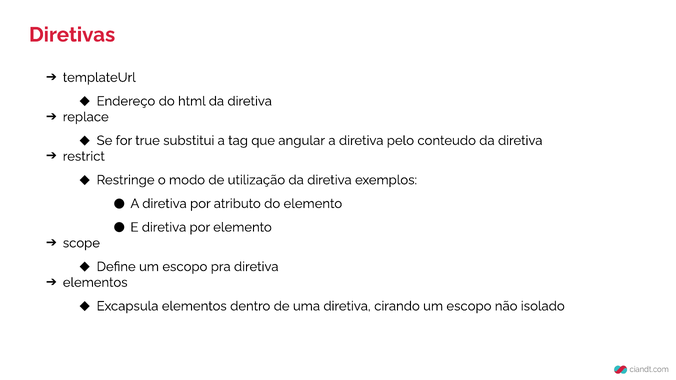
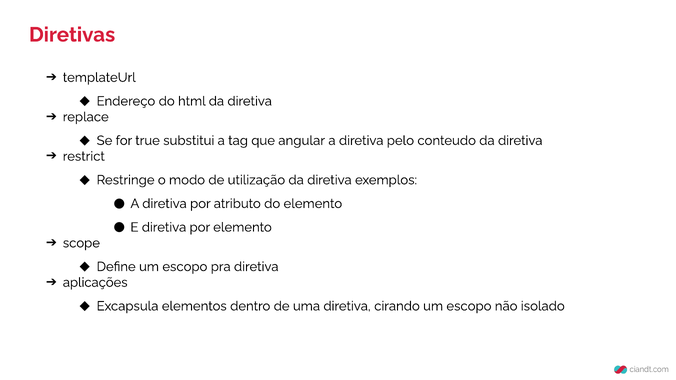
elementos at (95, 283): elementos -> aplicações
